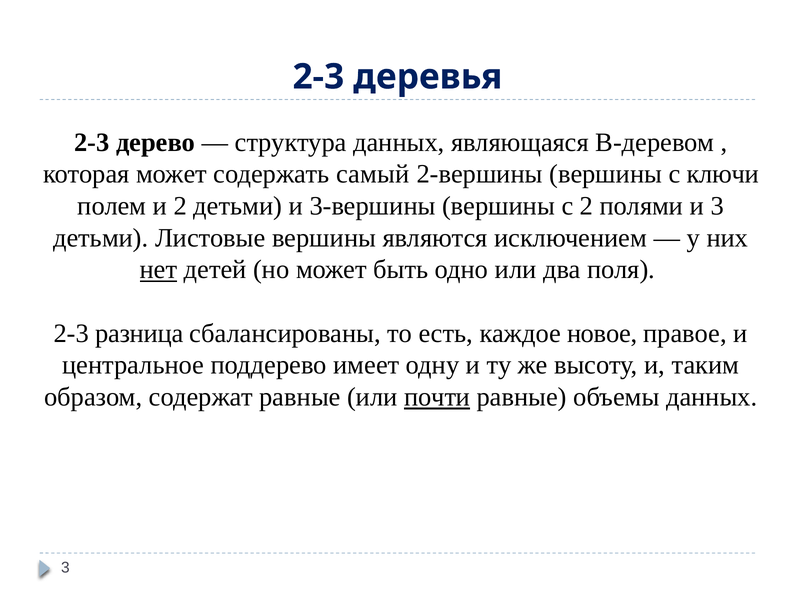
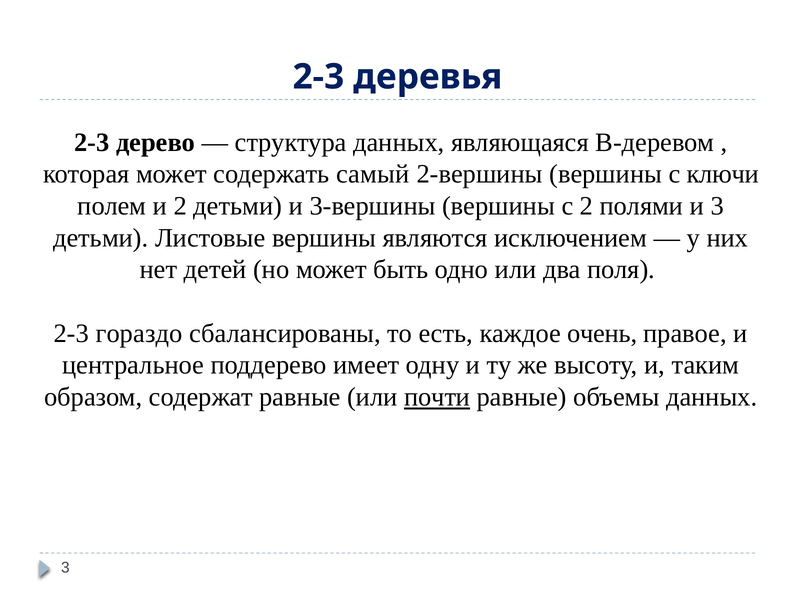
нет underline: present -> none
разница: разница -> гораздо
новое: новое -> очень
